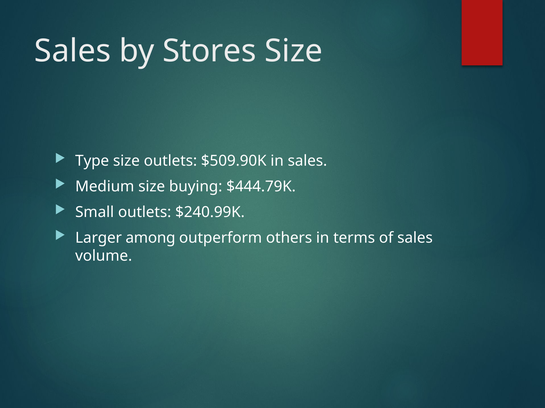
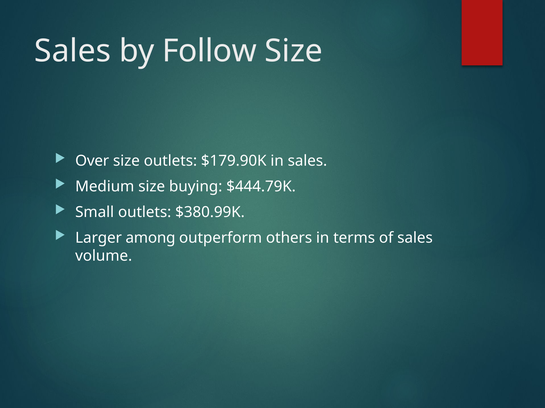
Stores: Stores -> Follow
Type: Type -> Over
$509.90K: $509.90K -> $179.90K
$240.99K: $240.99K -> $380.99K
